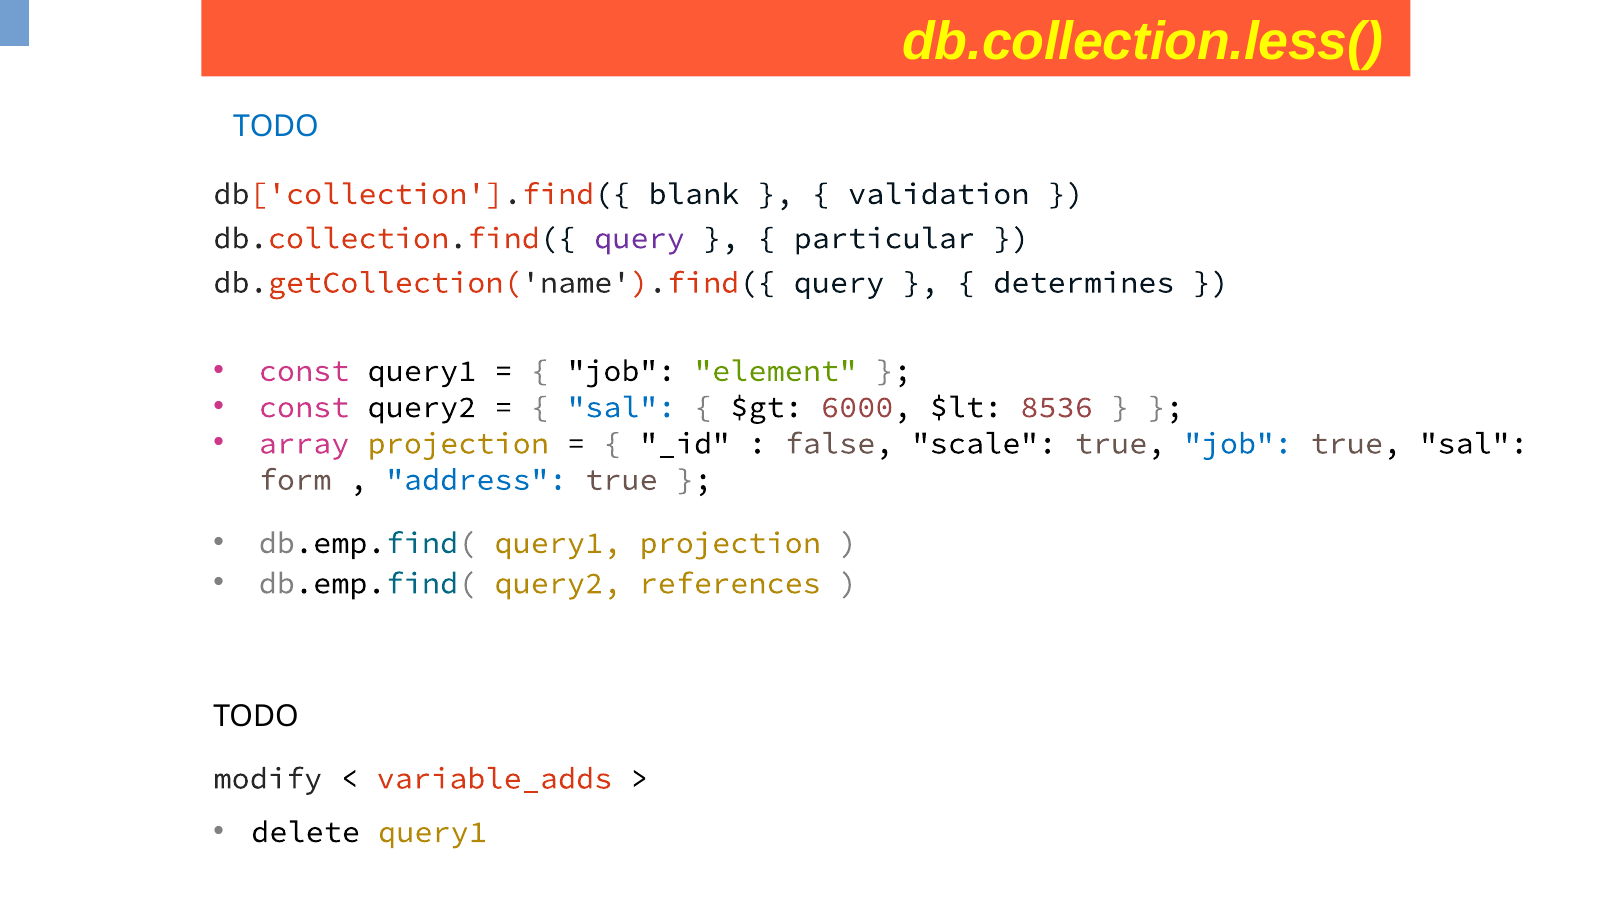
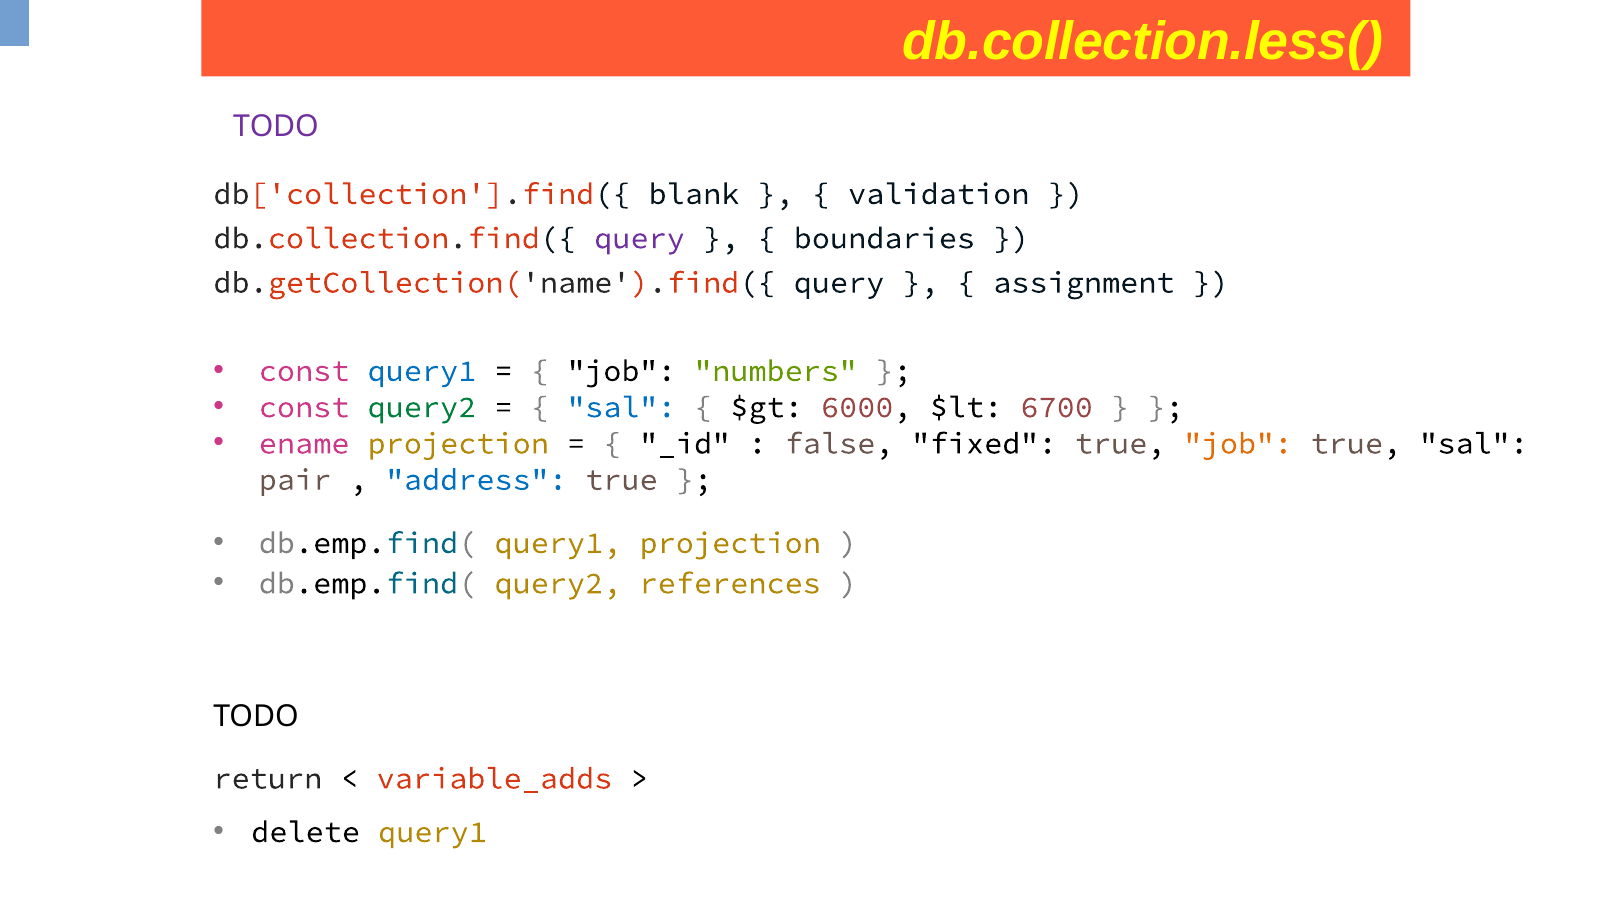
TODO at (276, 127) colour: blue -> purple
particular: particular -> boundaries
determines: determines -> assignment
query1 at (422, 371) colour: black -> blue
element: element -> numbers
query2 at (422, 407) colour: black -> green
8536: 8536 -> 6700
array: array -> ename
scale: scale -> fixed
job at (1238, 443) colour: blue -> orange
form: form -> pair
modify: modify -> return
